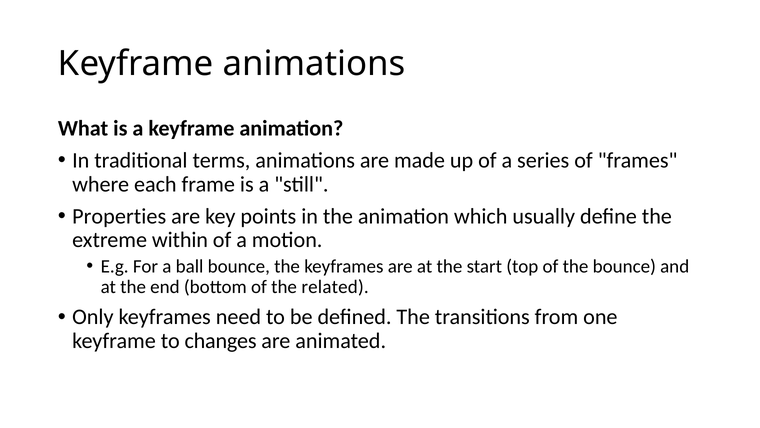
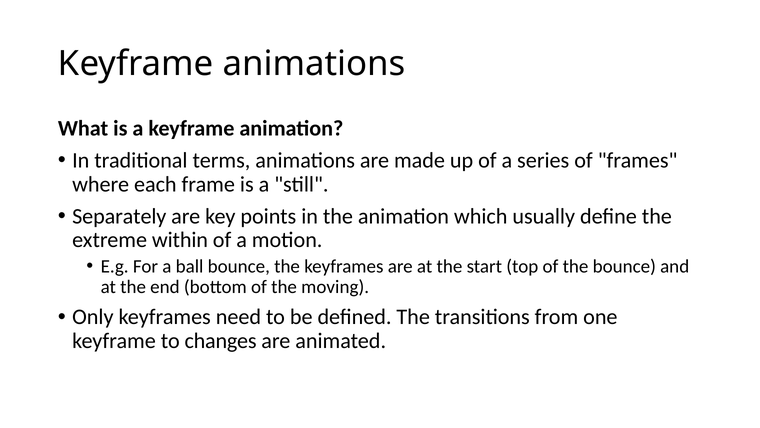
Properties: Properties -> Separately
related: related -> moving
